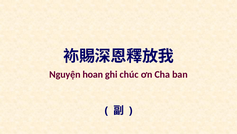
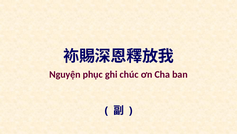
hoan: hoan -> phục
